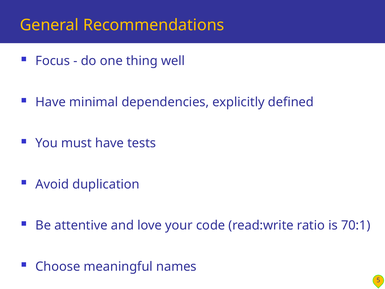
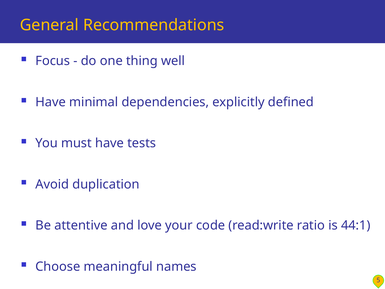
70:1: 70:1 -> 44:1
